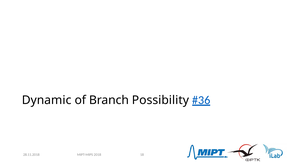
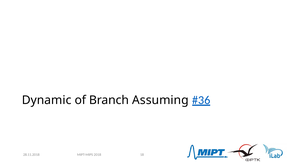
Possibility: Possibility -> Assuming
